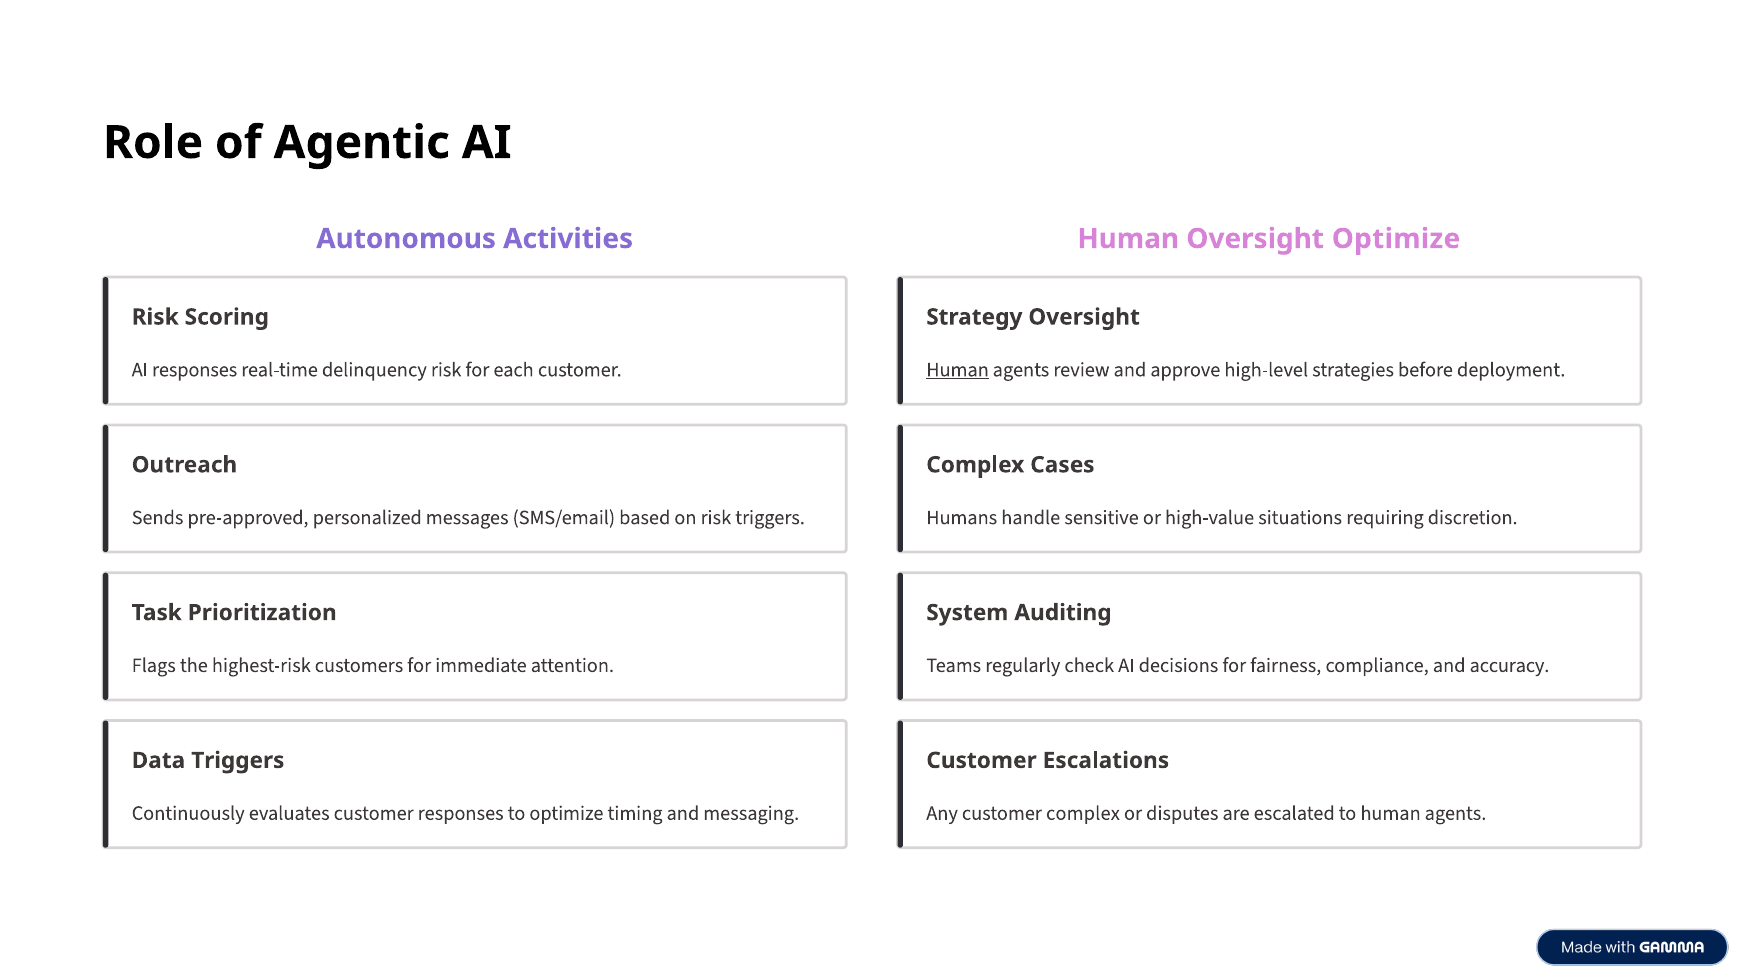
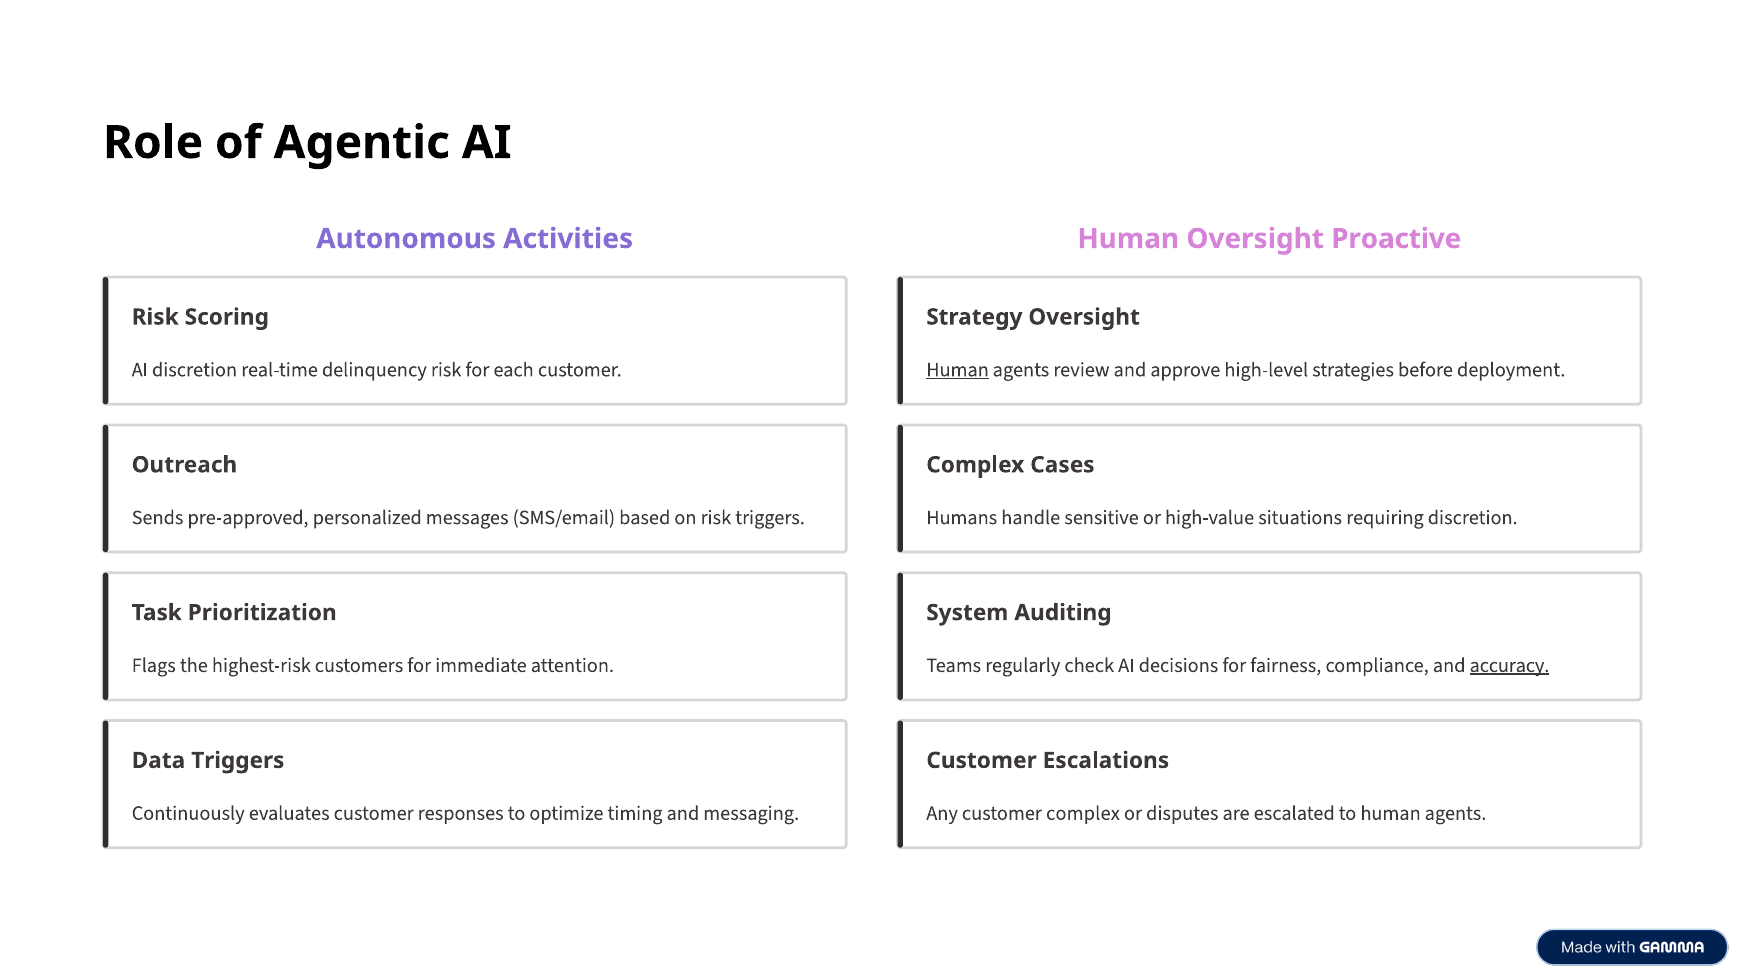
Oversight Optimize: Optimize -> Proactive
AI responses: responses -> discretion
accuracy underline: none -> present
